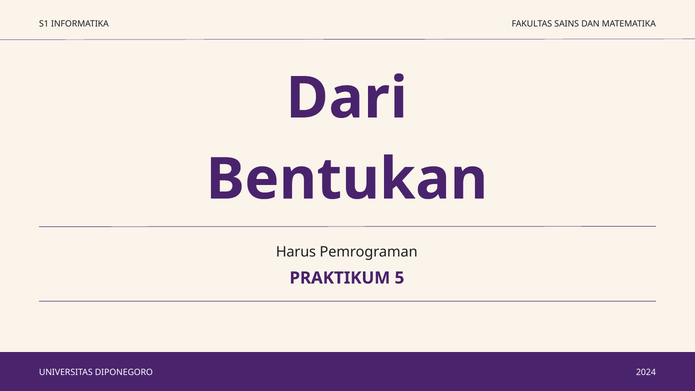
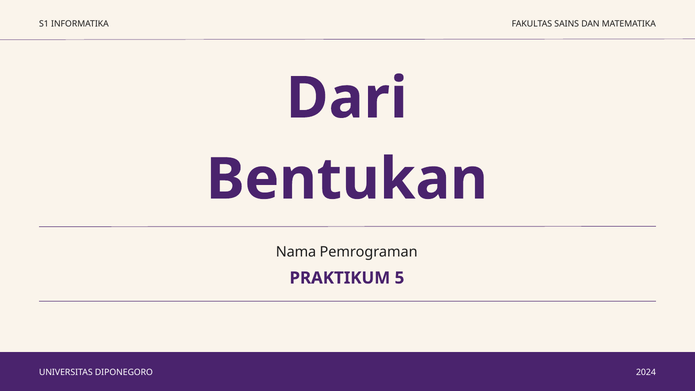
Harus: Harus -> Nama
